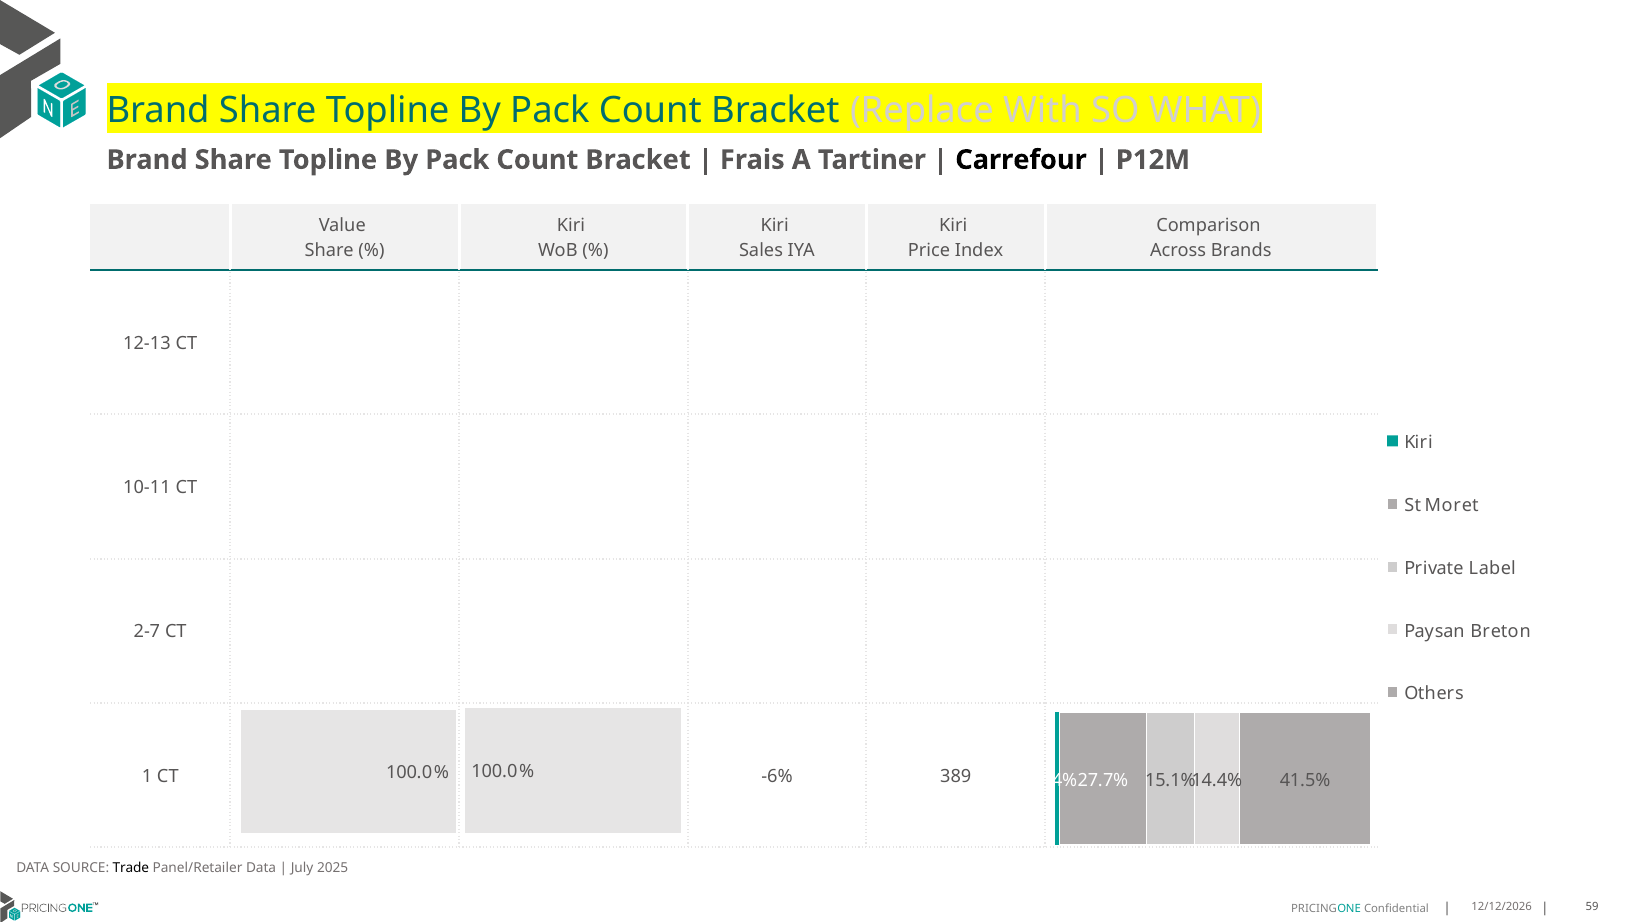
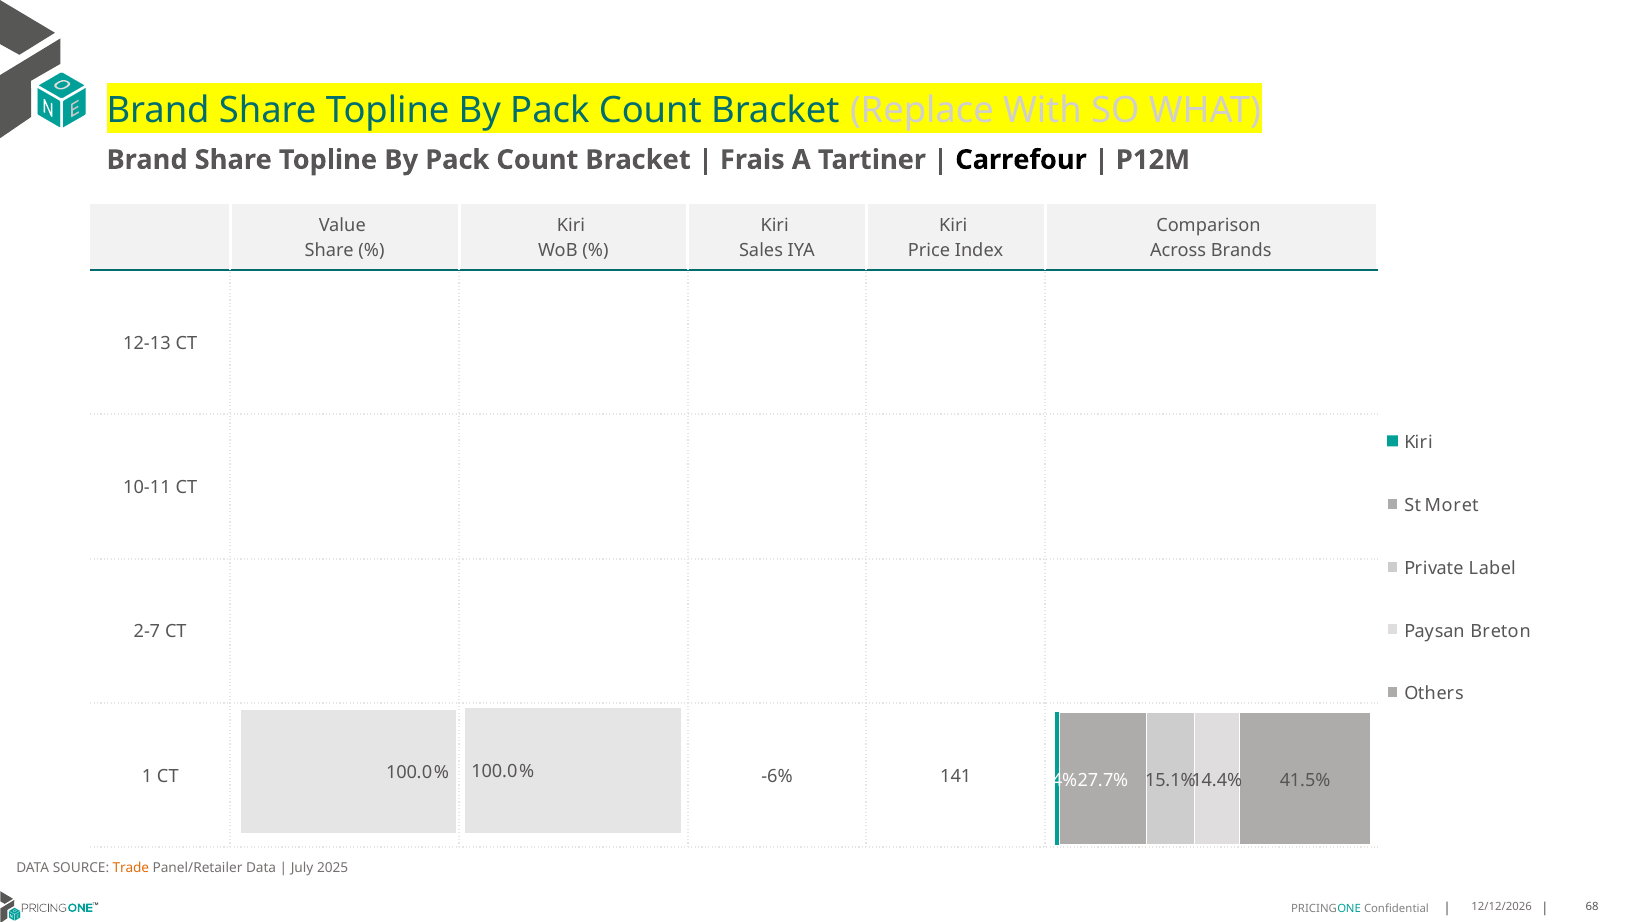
389: 389 -> 141
Trade colour: black -> orange
59: 59 -> 68
